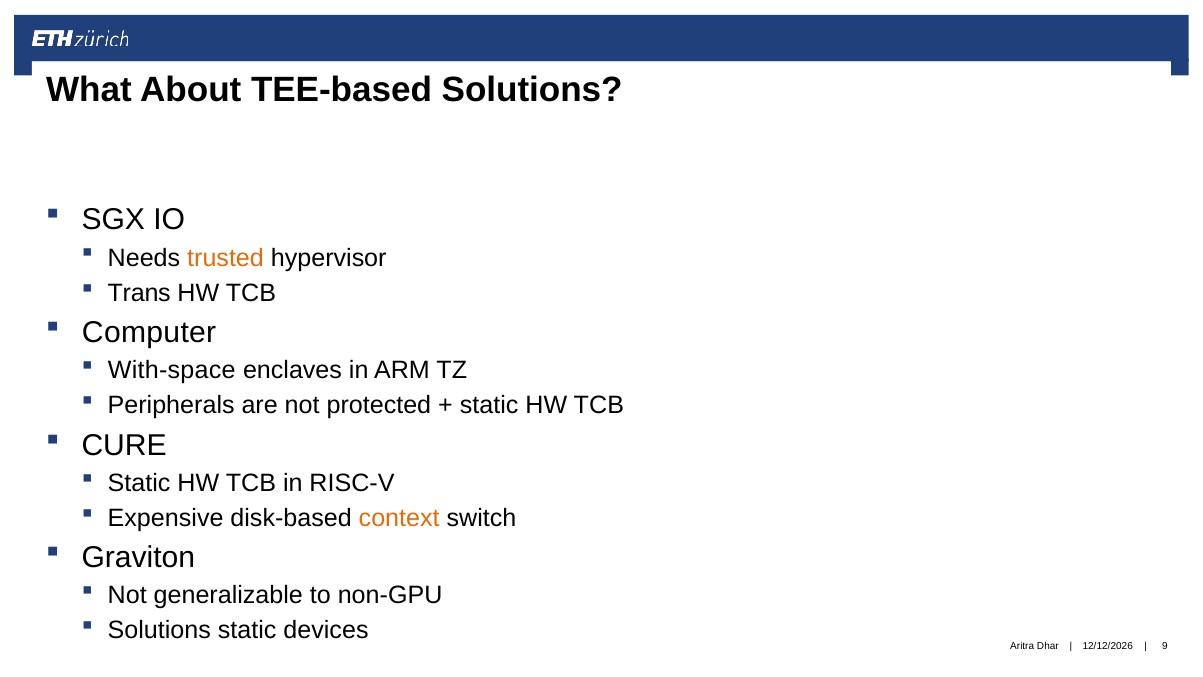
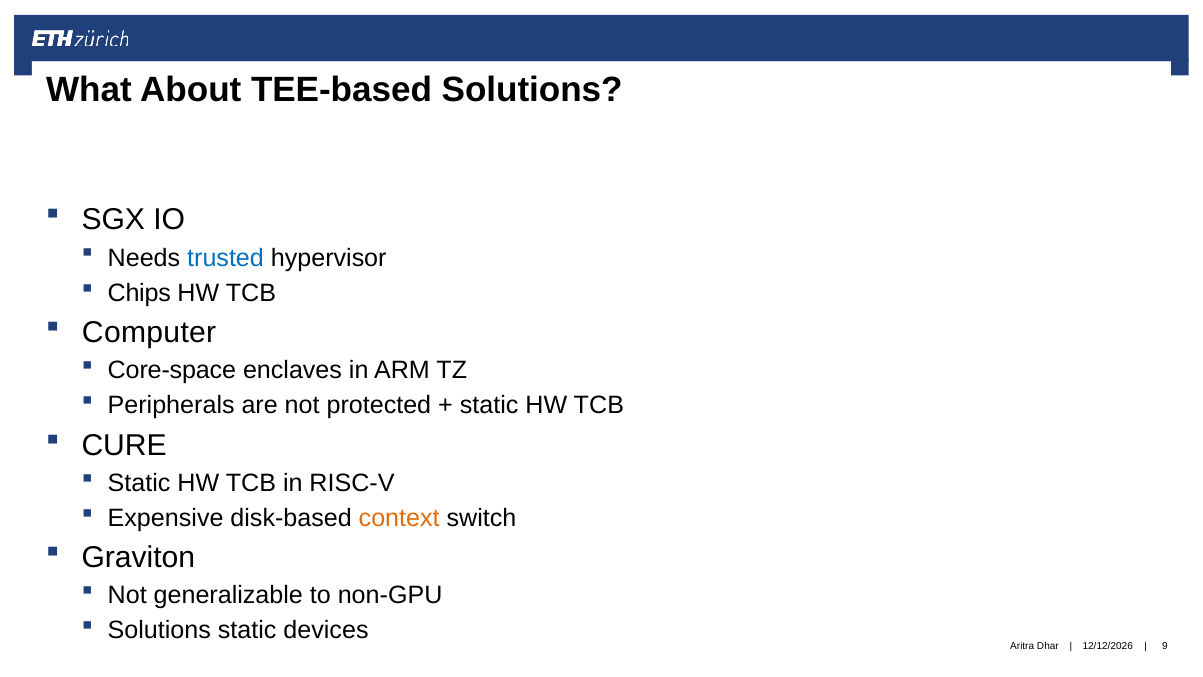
trusted colour: orange -> blue
Trans: Trans -> Chips
With-space: With-space -> Core-space
